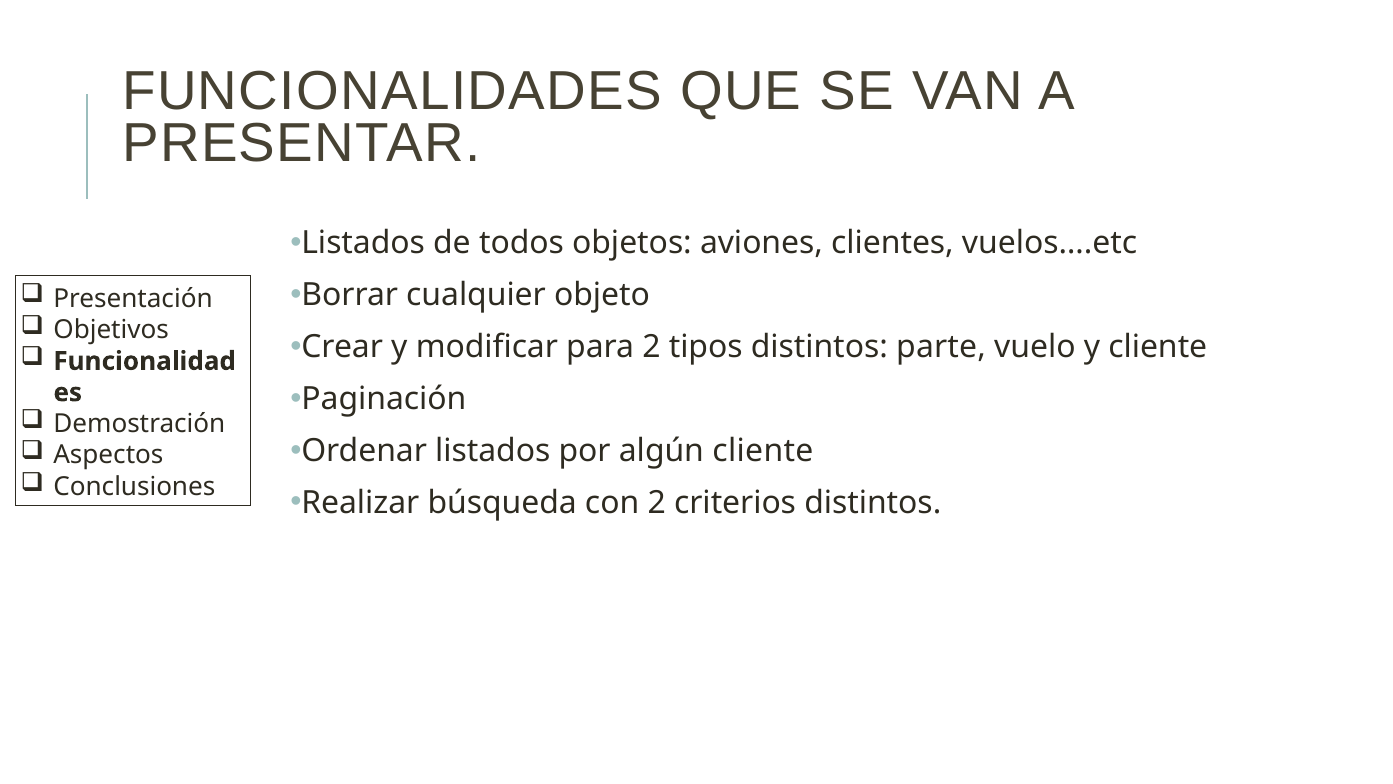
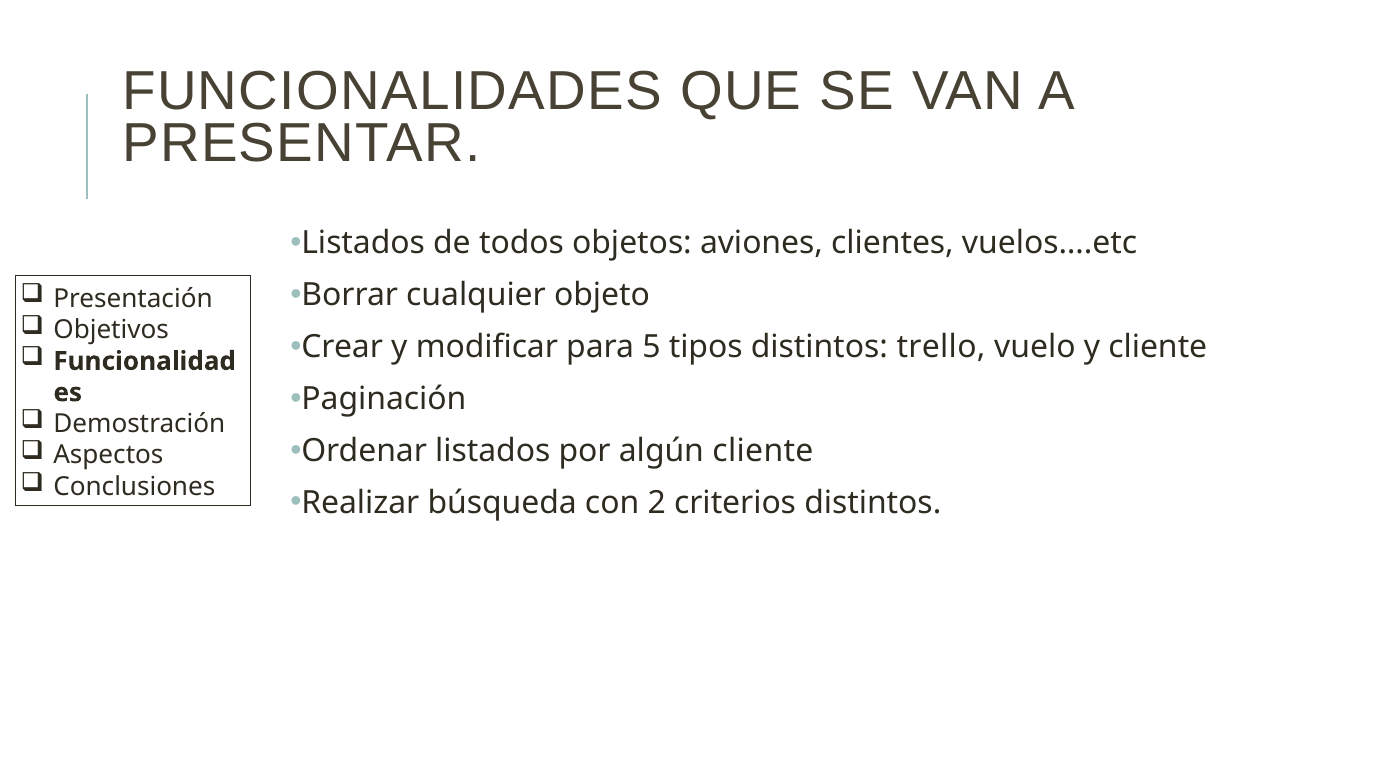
para 2: 2 -> 5
parte: parte -> trello
